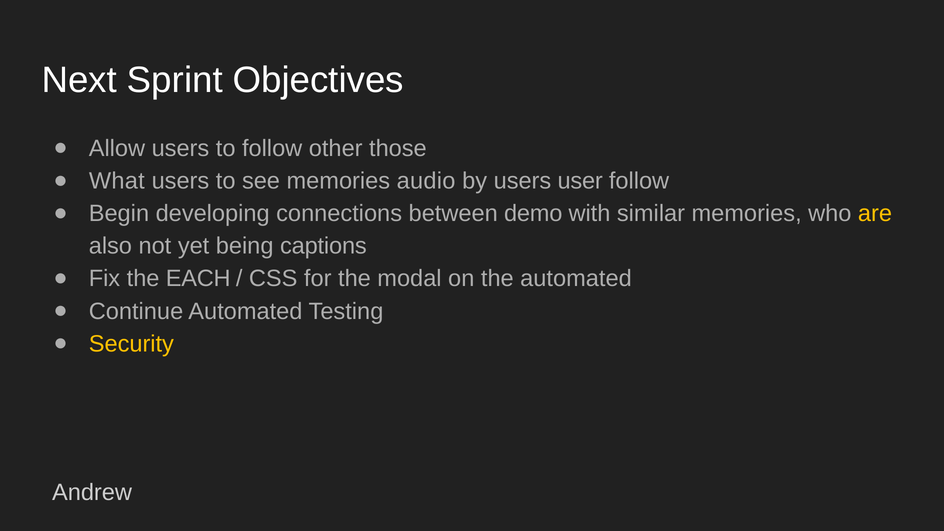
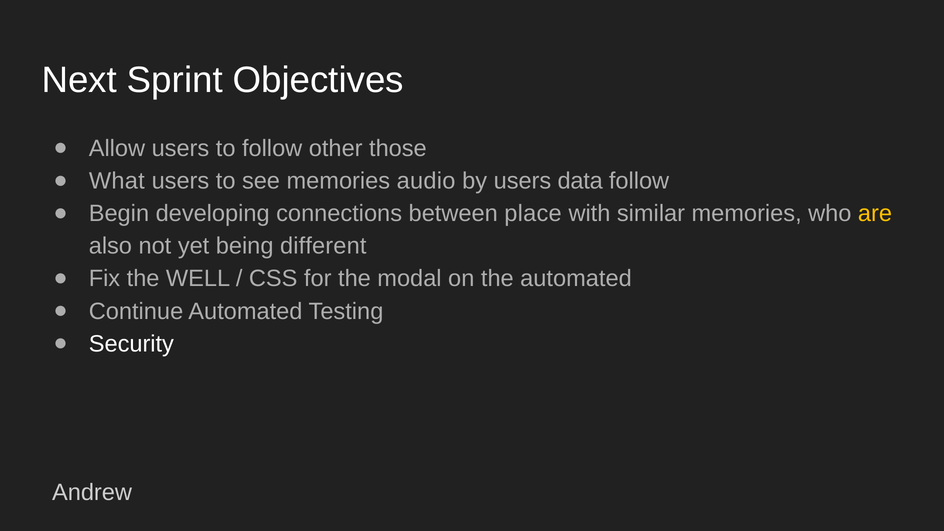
user: user -> data
demo: demo -> place
captions: captions -> different
EACH: EACH -> WELL
Security colour: yellow -> white
